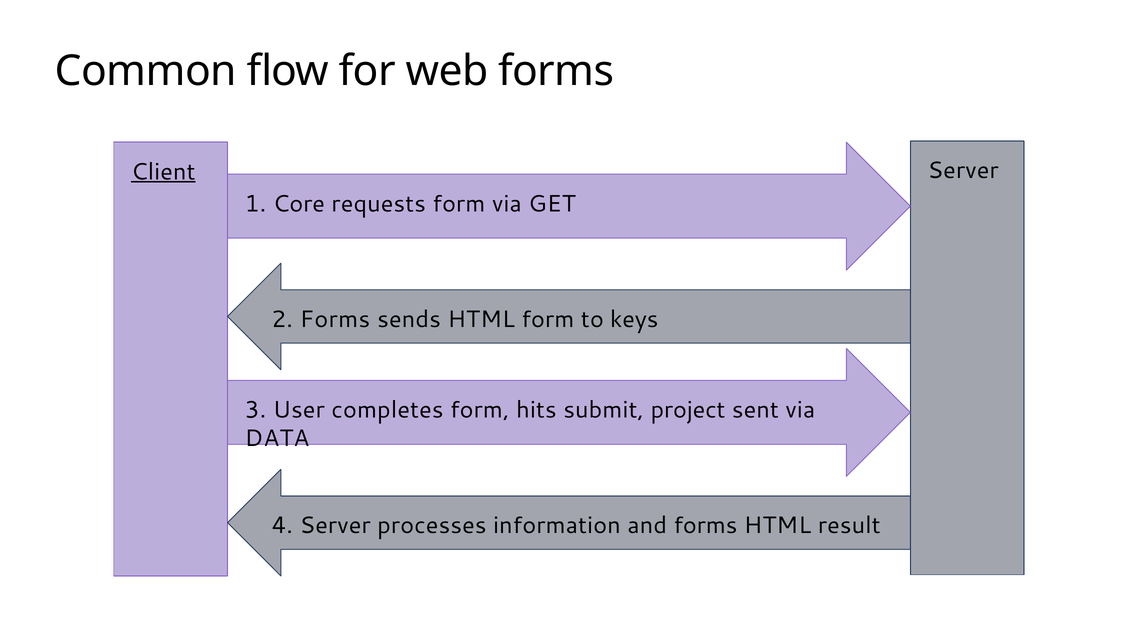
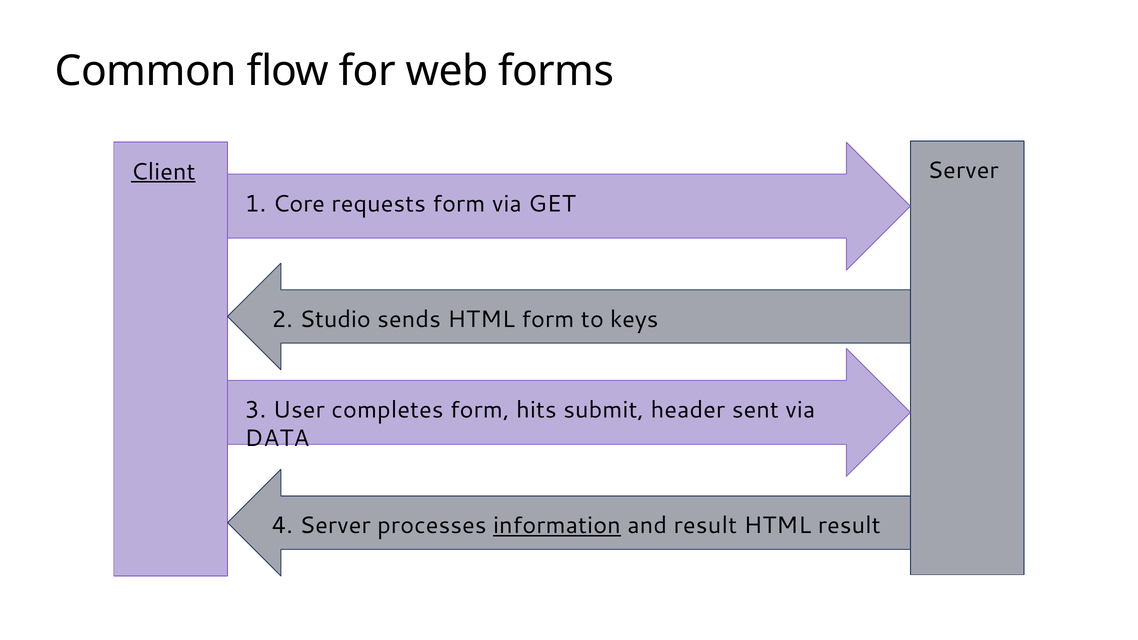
2 Forms: Forms -> Studio
project: project -> header
information underline: none -> present
and forms: forms -> result
